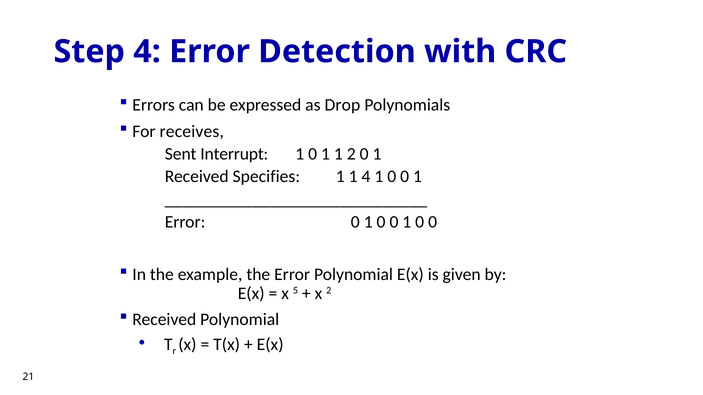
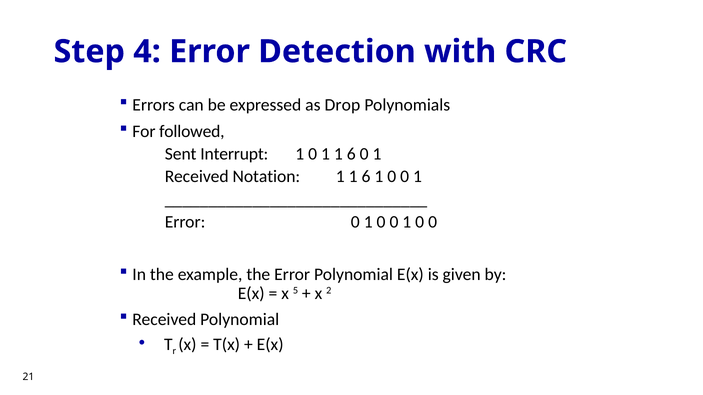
receives: receives -> followed
0 1 1 2: 2 -> 6
Specifies: Specifies -> Notation
4 at (366, 177): 4 -> 6
